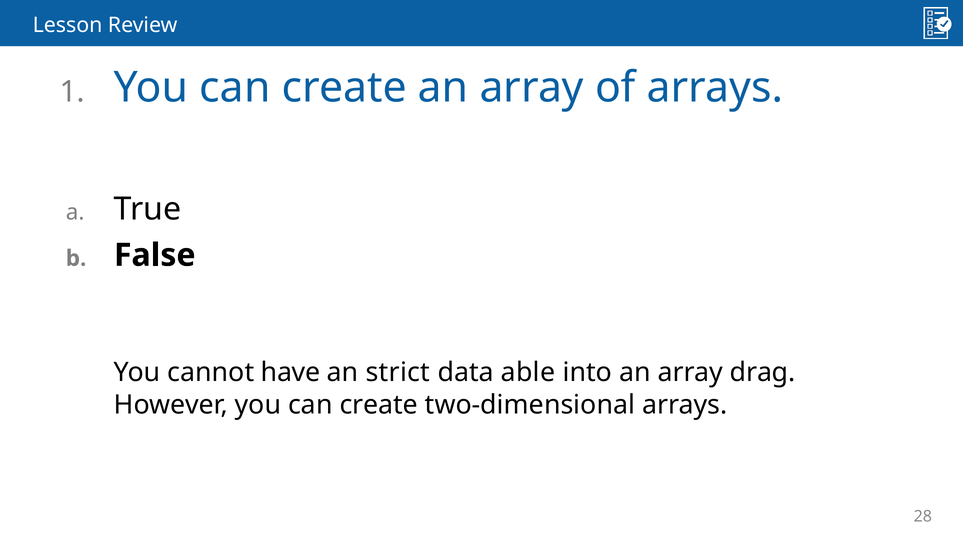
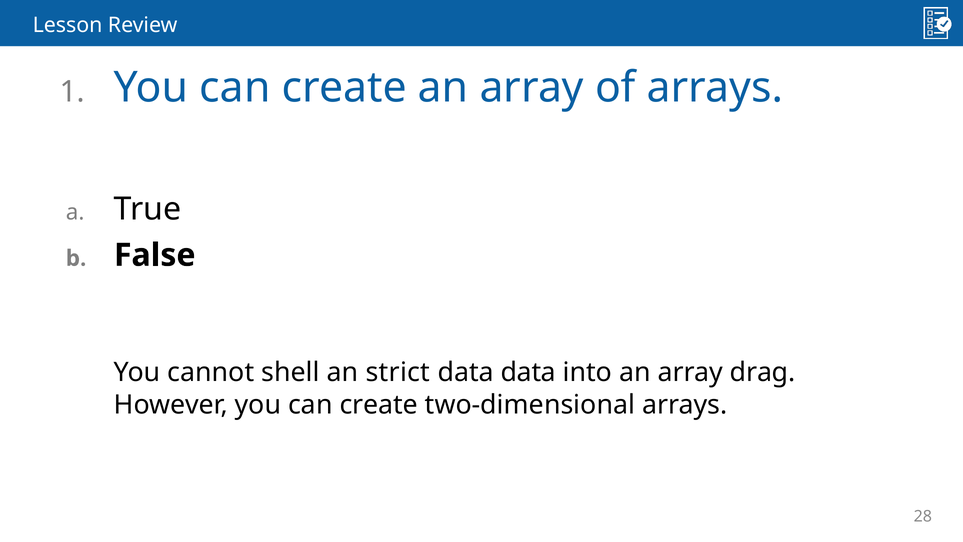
have: have -> shell
data able: able -> data
